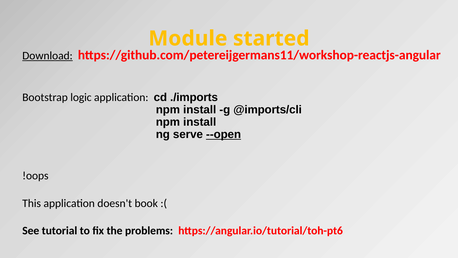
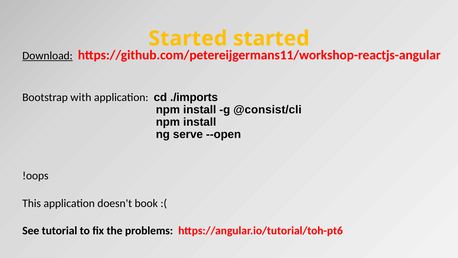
Module at (188, 38): Module -> Started
logic: logic -> with
@imports/cli: @imports/cli -> @consist/cli
--open underline: present -> none
